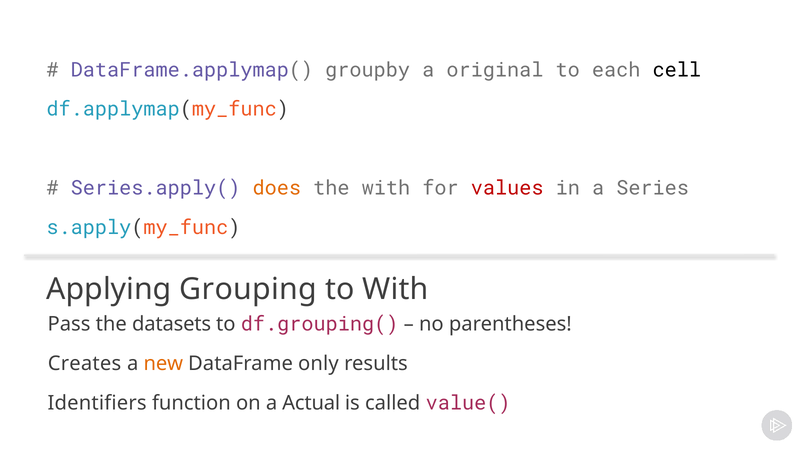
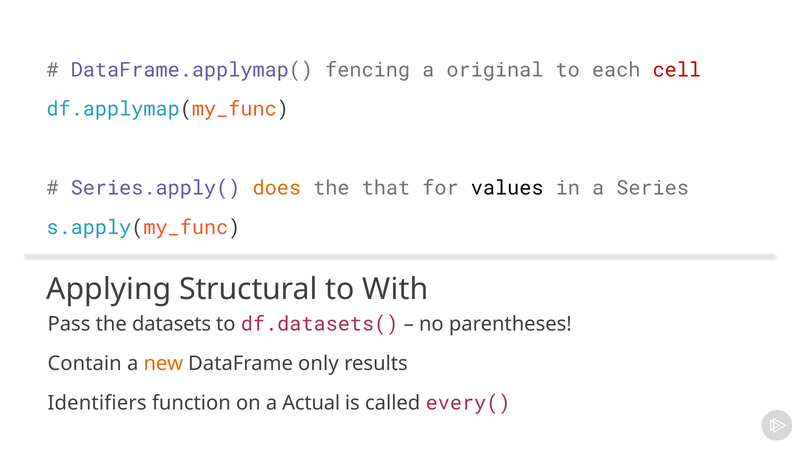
groupby: groupby -> fencing
cell colour: black -> red
the with: with -> that
values colour: red -> black
Grouping: Grouping -> Structural
df.grouping(: df.grouping( -> df.datasets(
Creates: Creates -> Contain
value(: value( -> every(
